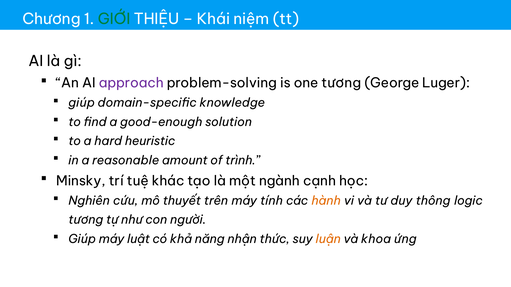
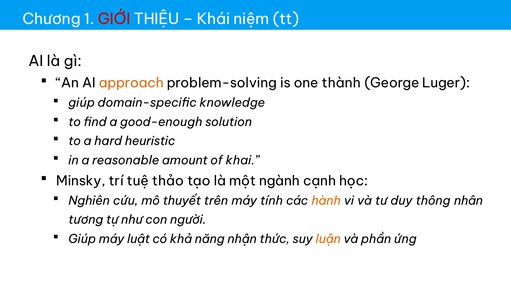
GIỚI colour: green -> red
approach colour: purple -> orange
one tương: tương -> thành
trình: trình -> khai
khác: khác -> thảo
logic: logic -> nhân
khoa: khoa -> phần
